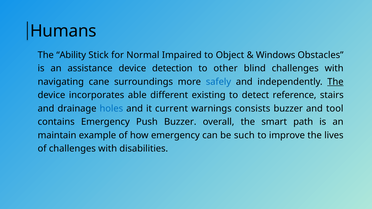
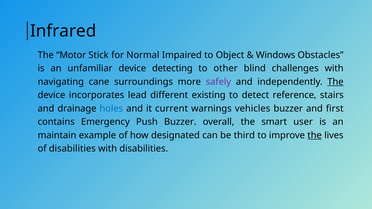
Humans: Humans -> Infrared
Ability: Ability -> Motor
assistance: assistance -> unfamiliar
detection: detection -> detecting
safely colour: blue -> purple
able: able -> lead
consists: consists -> vehicles
tool: tool -> first
path: path -> user
how emergency: emergency -> designated
such: such -> third
the at (315, 135) underline: none -> present
of challenges: challenges -> disabilities
